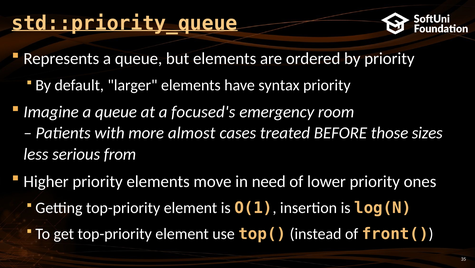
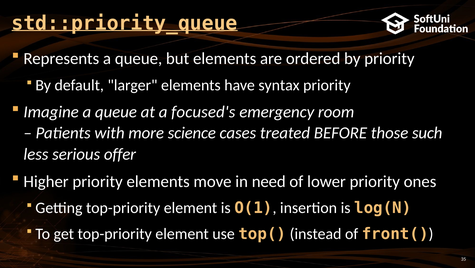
almost: almost -> science
sizes: sizes -> such
from: from -> offer
